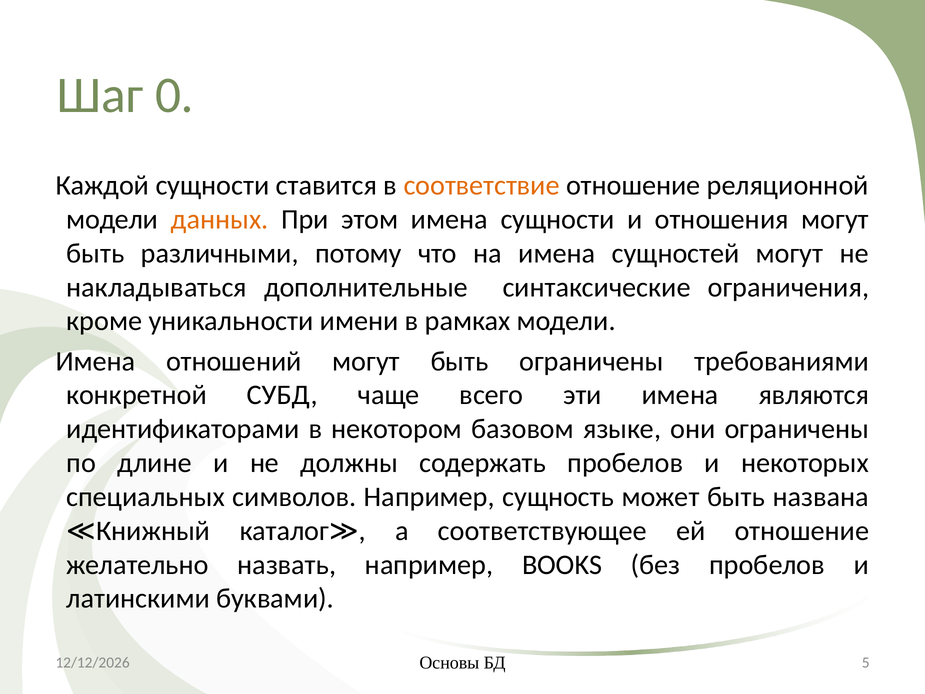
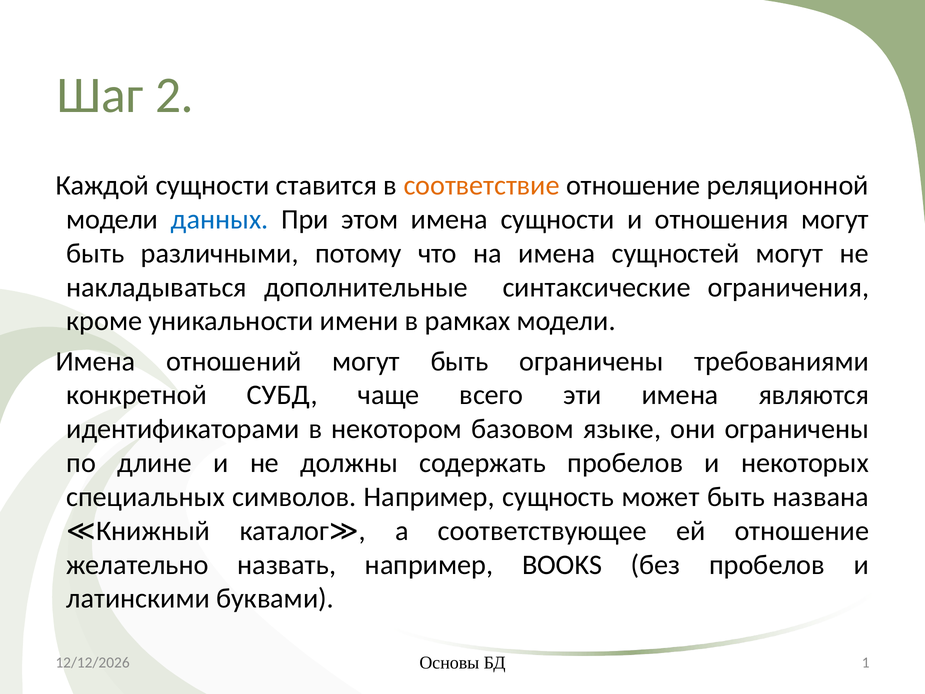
0: 0 -> 2
данных colour: orange -> blue
5: 5 -> 1
